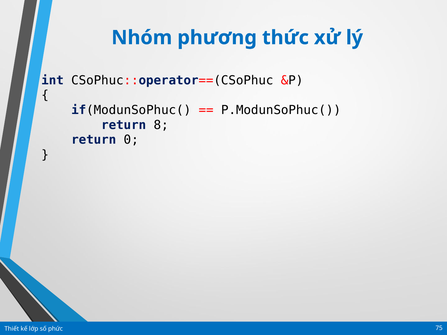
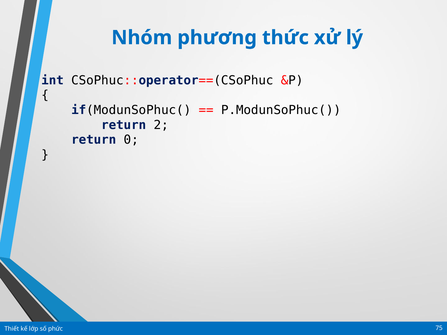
8: 8 -> 2
